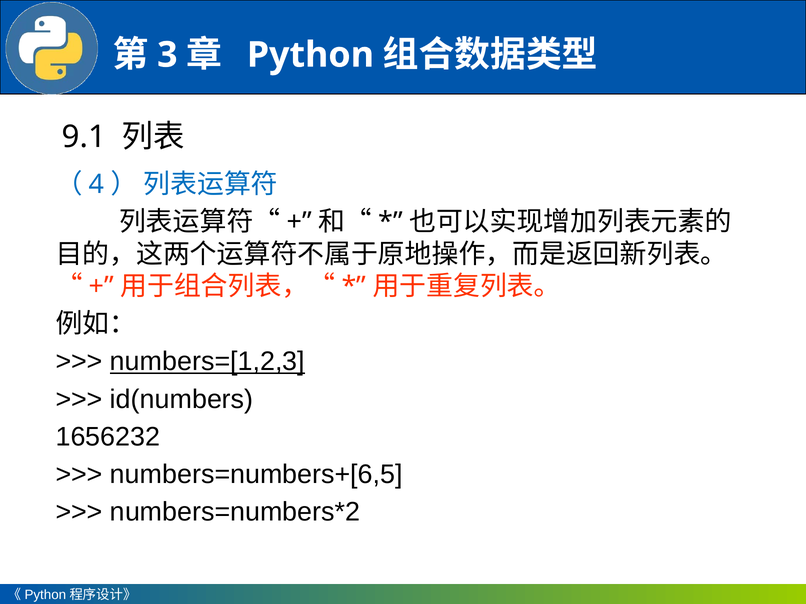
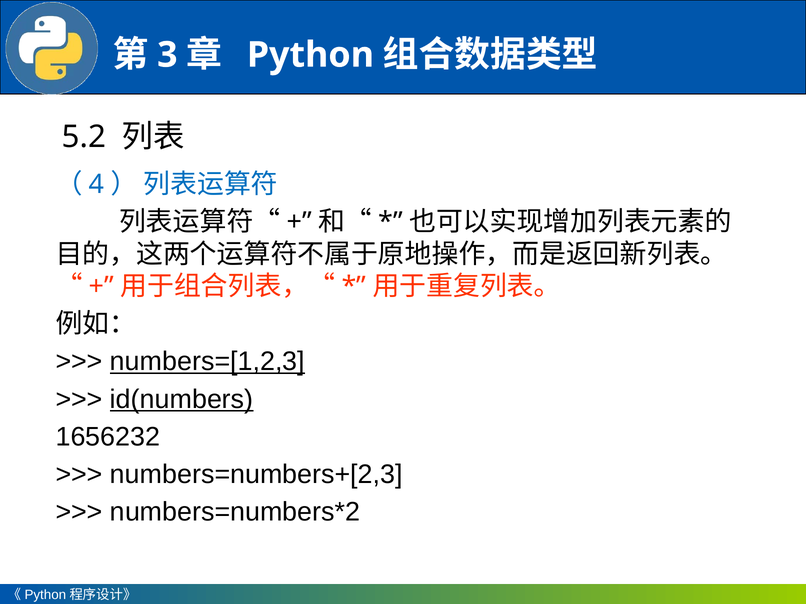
9.1: 9.1 -> 5.2
id(numbers underline: none -> present
numbers=numbers+[6,5: numbers=numbers+[6,5 -> numbers=numbers+[2,3
